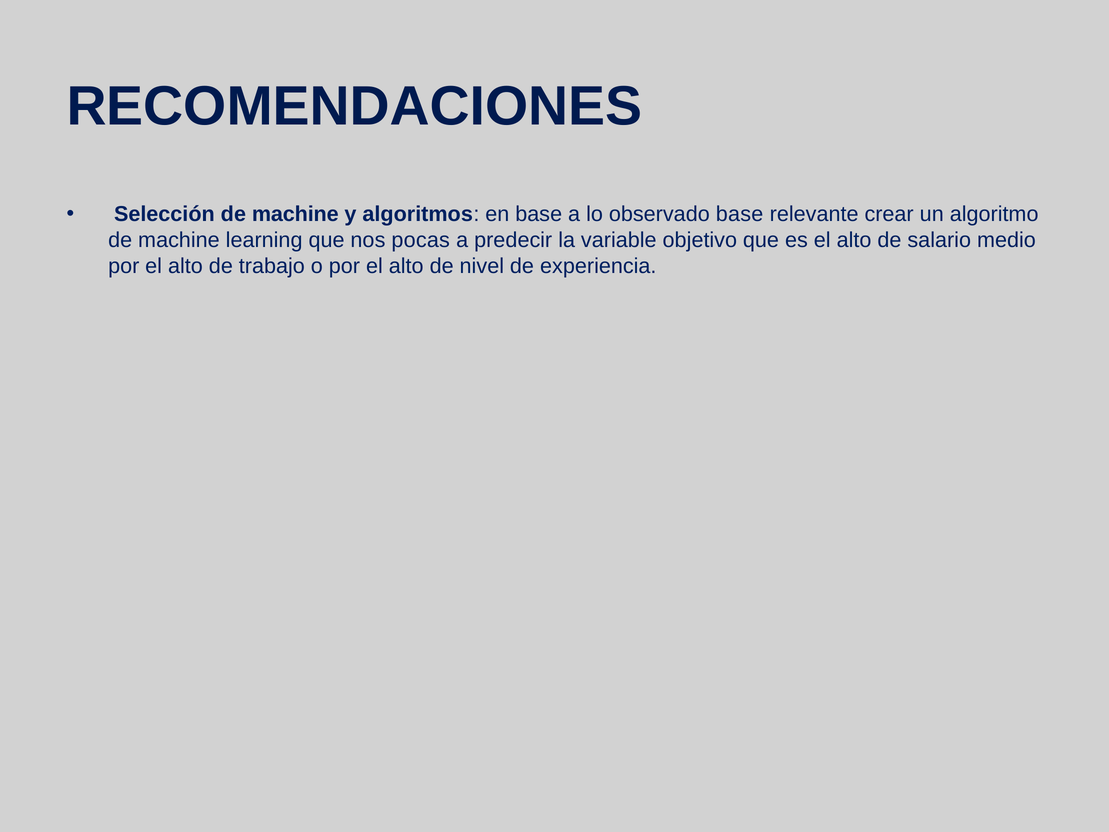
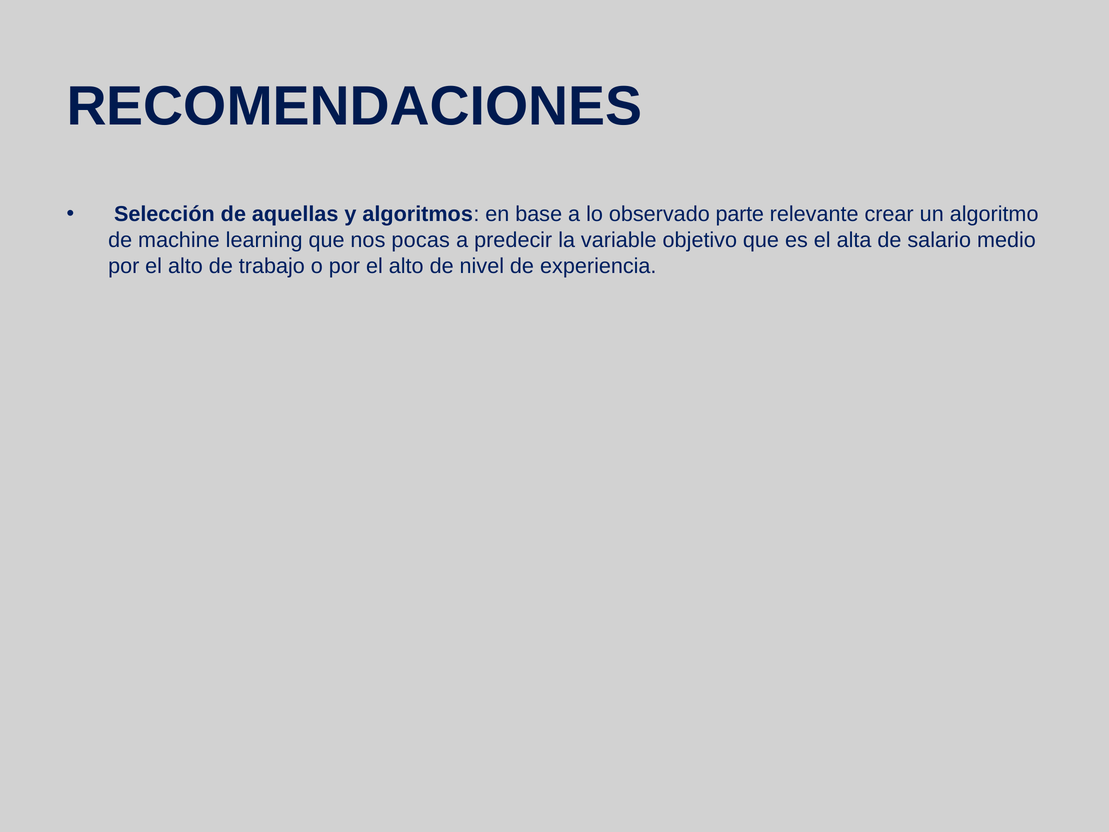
Selección de machine: machine -> aquellas
observado base: base -> parte
es el alto: alto -> alta
